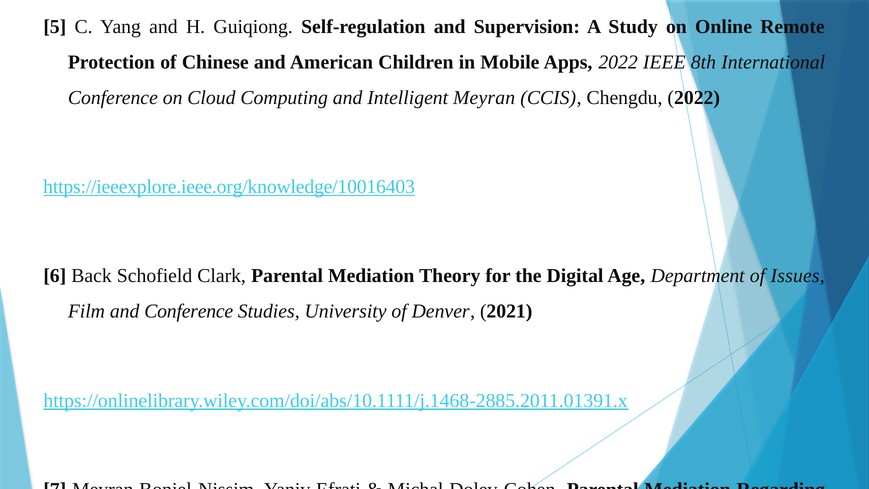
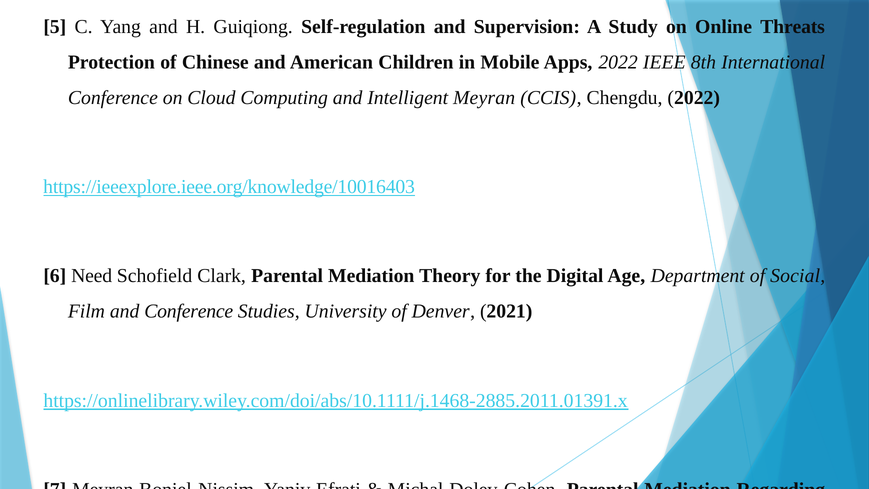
Remote: Remote -> Threats
Back: Back -> Need
Department of Issues: Issues -> Social
